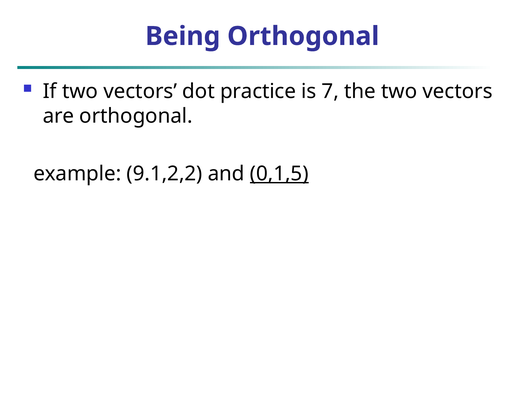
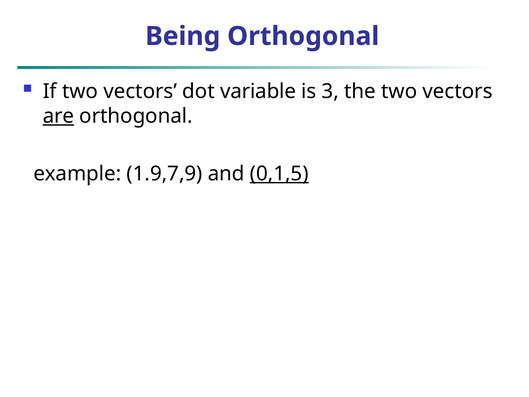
practice: practice -> variable
7: 7 -> 3
are underline: none -> present
9.1,2,2: 9.1,2,2 -> 1.9,7,9
